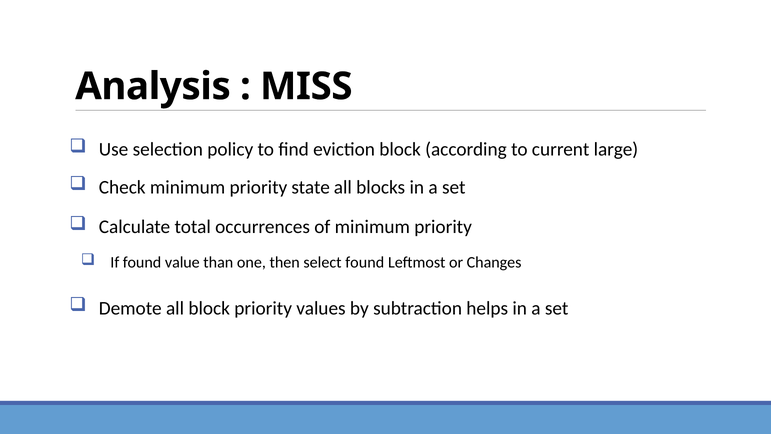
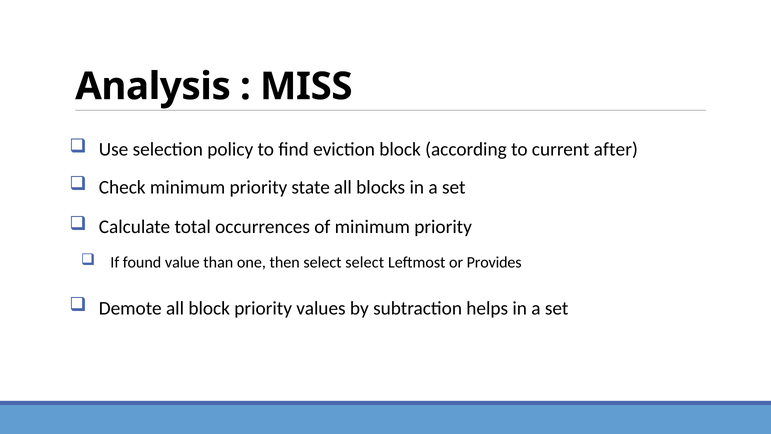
large: large -> after
select found: found -> select
Changes: Changes -> Provides
